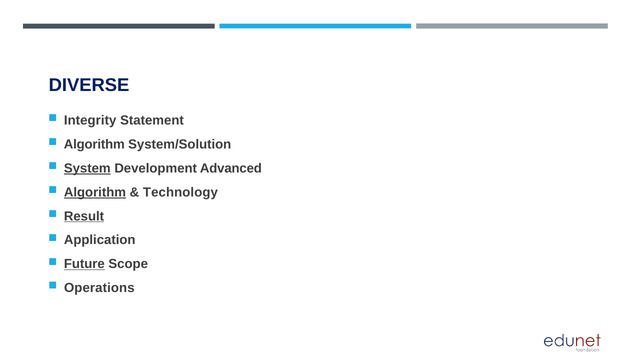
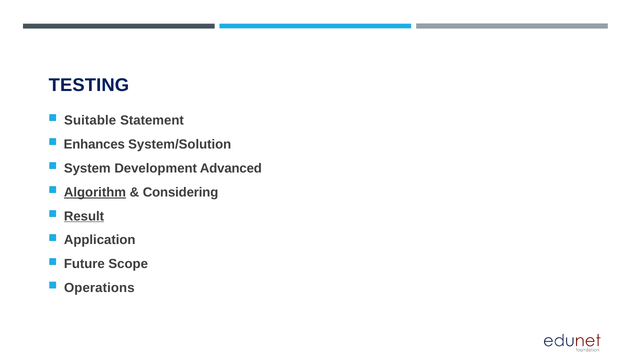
DIVERSE: DIVERSE -> TESTING
Integrity: Integrity -> Suitable
Algorithm at (94, 144): Algorithm -> Enhances
System underline: present -> none
Technology: Technology -> Considering
Future underline: present -> none
